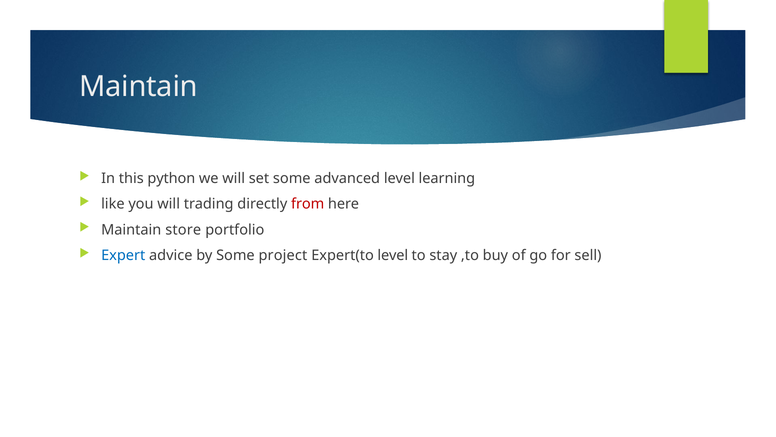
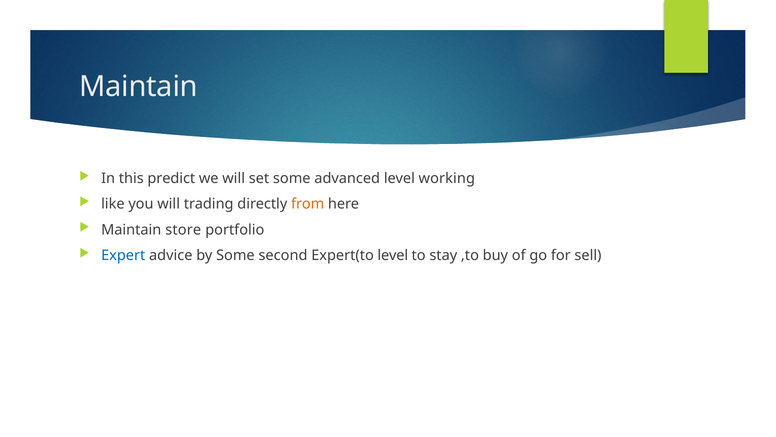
python: python -> predict
learning: learning -> working
from colour: red -> orange
project: project -> second
